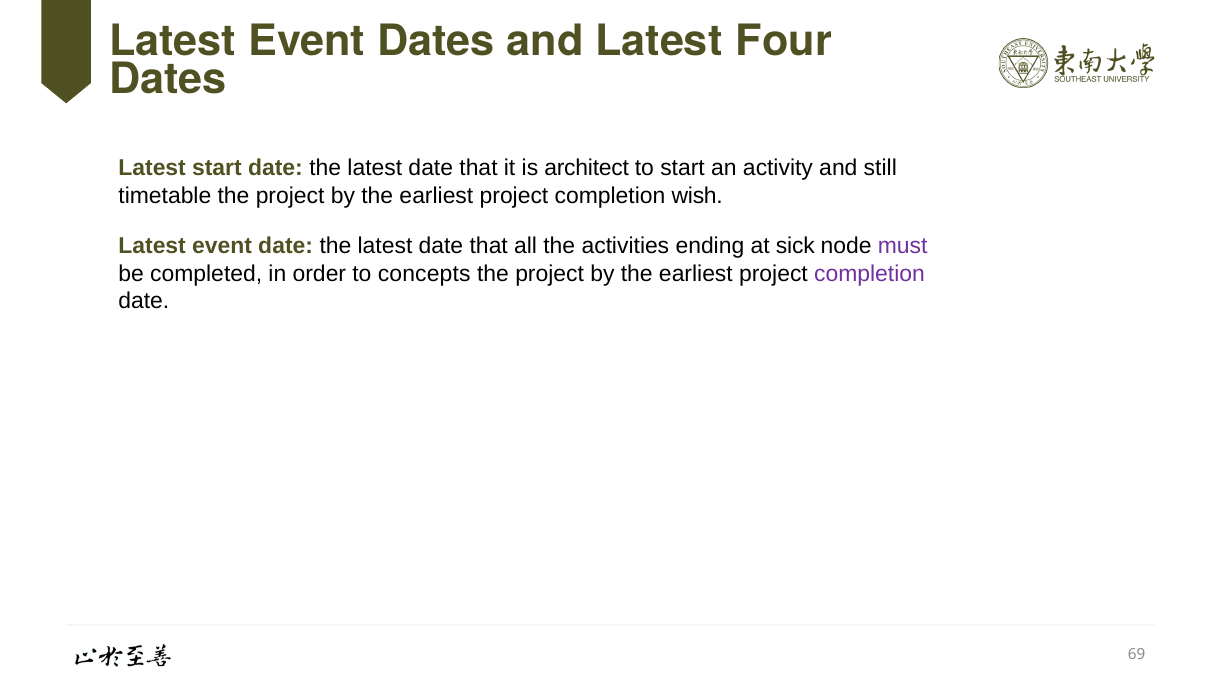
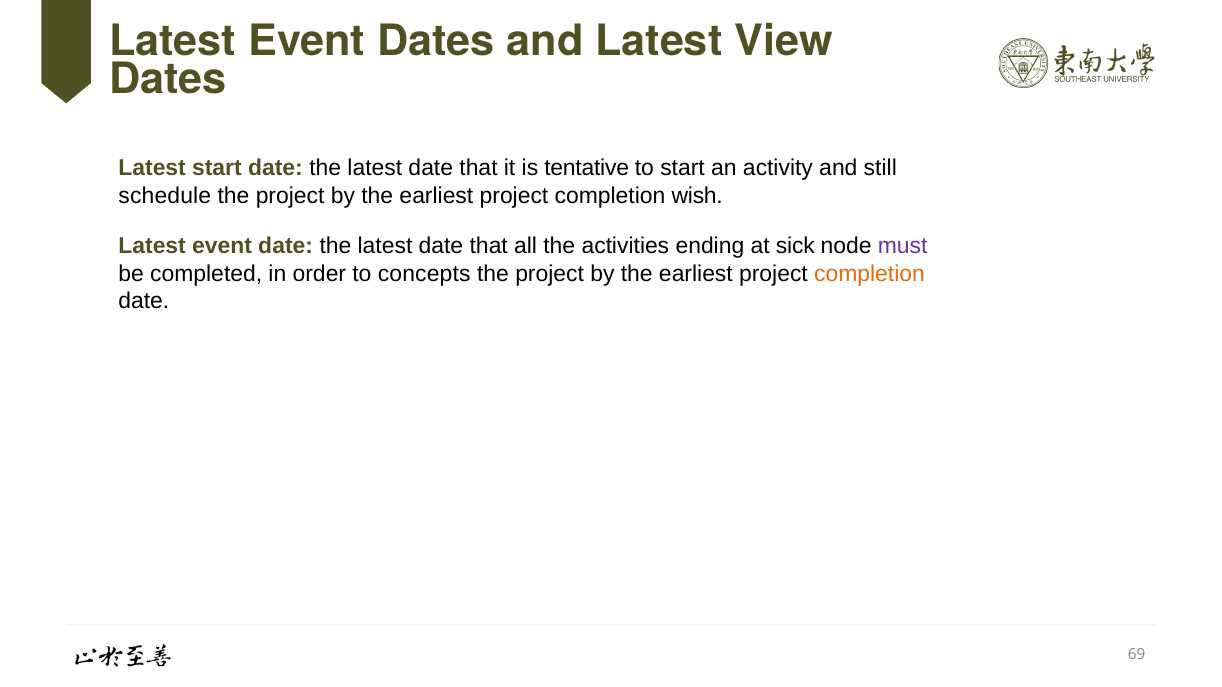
Four: Four -> View
architect: architect -> tentative
timetable: timetable -> schedule
completion at (869, 274) colour: purple -> orange
